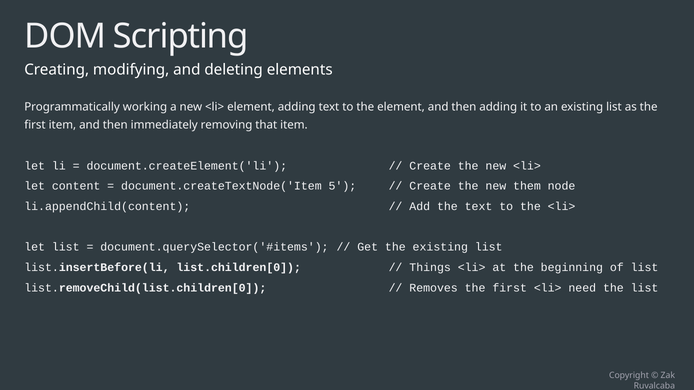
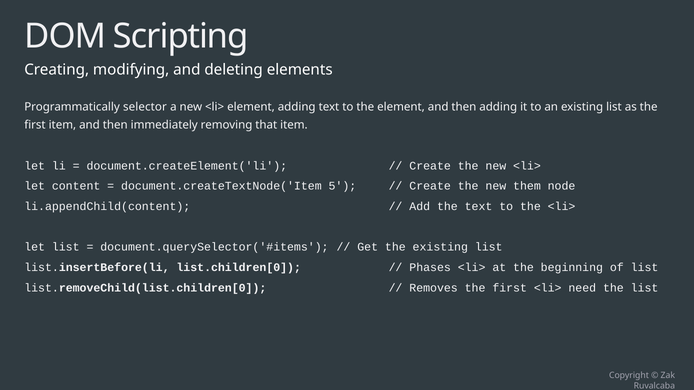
working: working -> selector
Things: Things -> Phases
